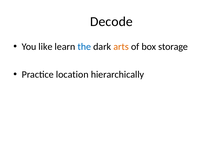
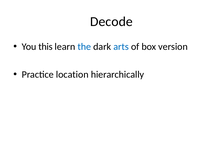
like: like -> this
arts colour: orange -> blue
storage: storage -> version
